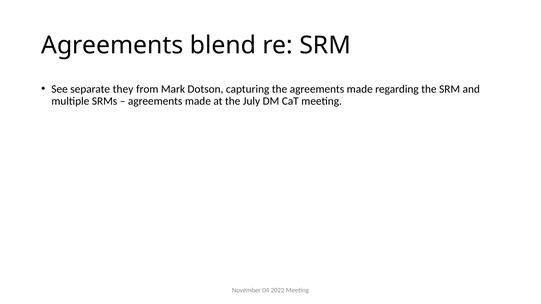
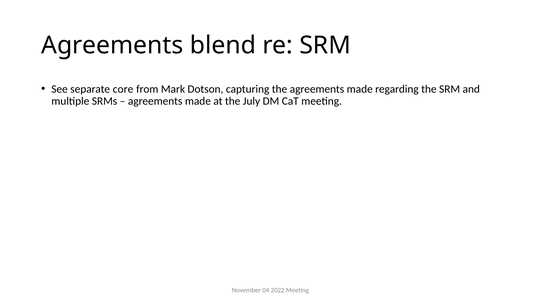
they: they -> core
